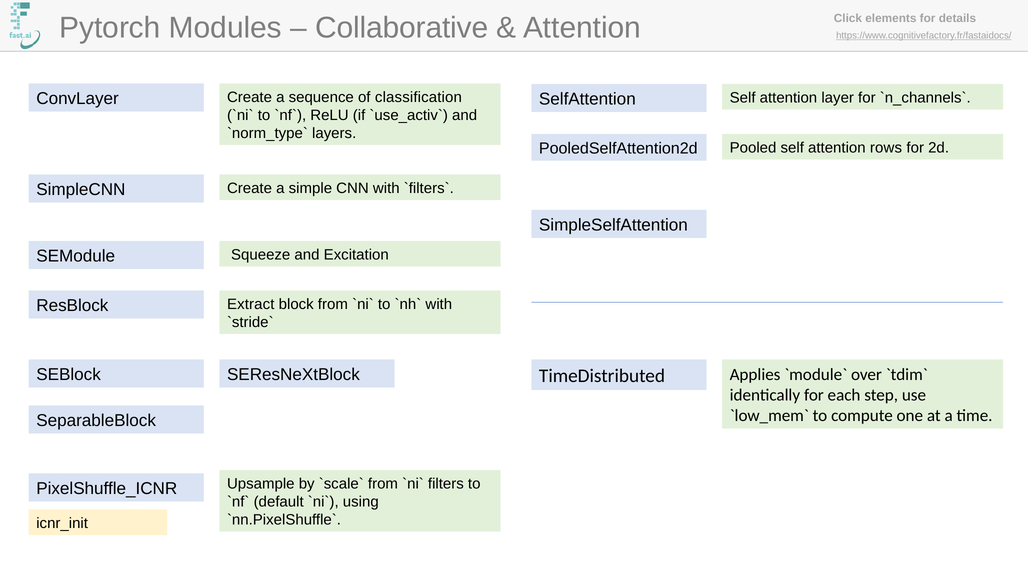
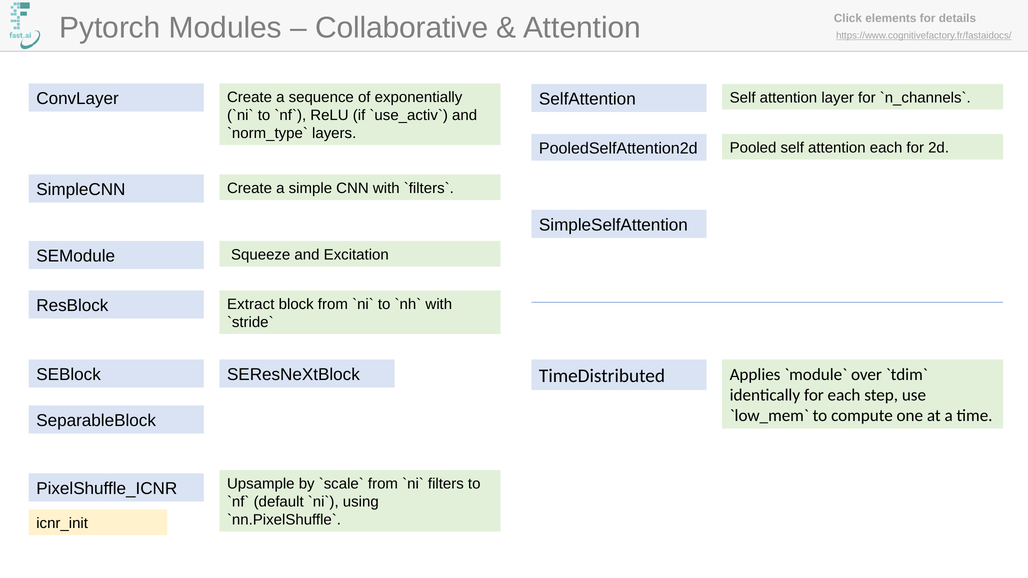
classification: classification -> exponentially
attention rows: rows -> each
